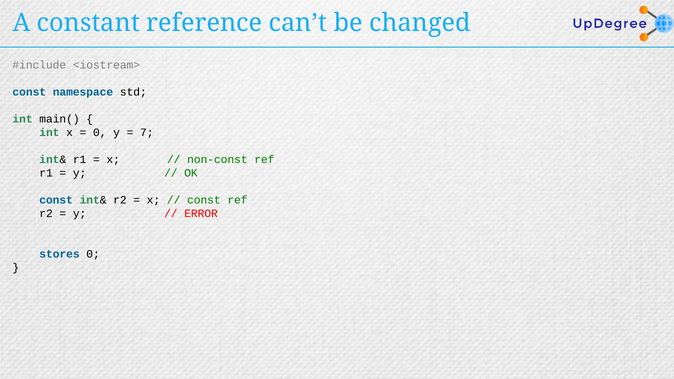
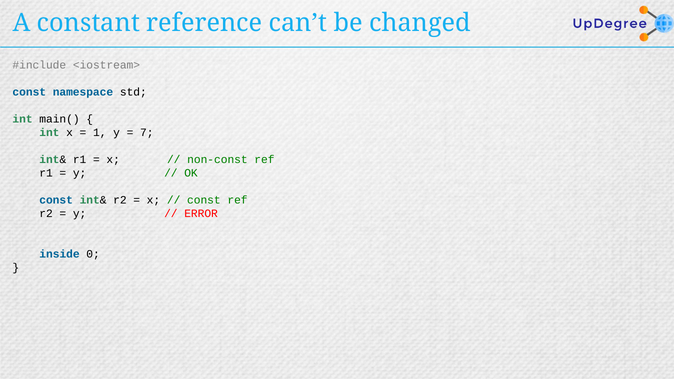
0 at (100, 133): 0 -> 1
stores: stores -> inside
